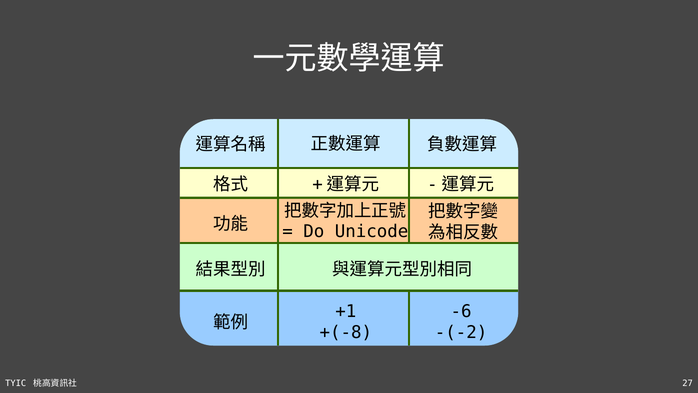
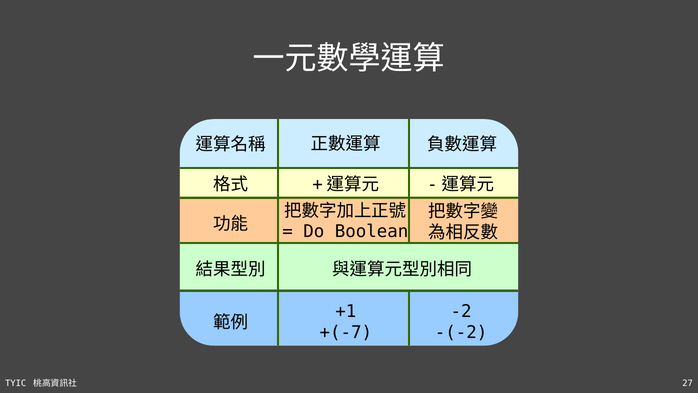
Unicode: Unicode -> Boolean
-6: -6 -> -2
+(-8: +(-8 -> +(-7
